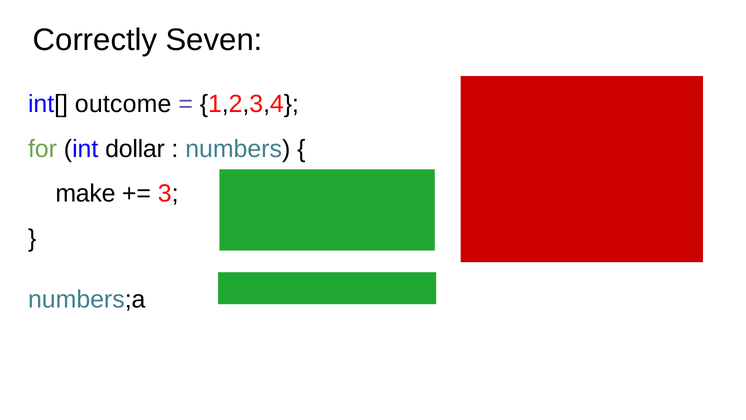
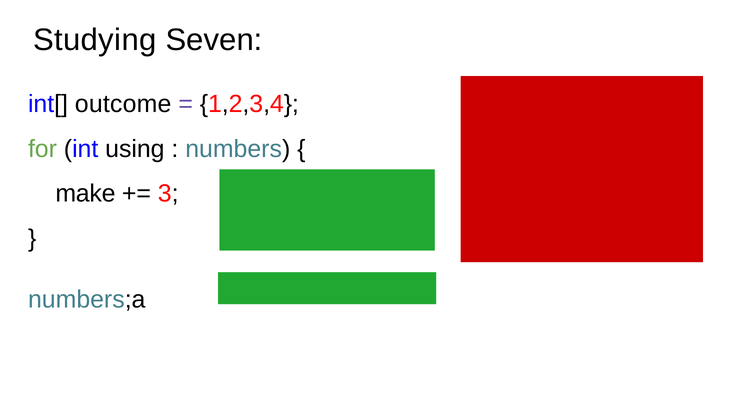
Correctly: Correctly -> Studying
dollar: dollar -> using
